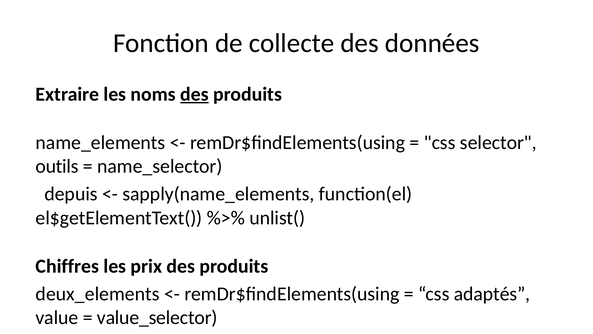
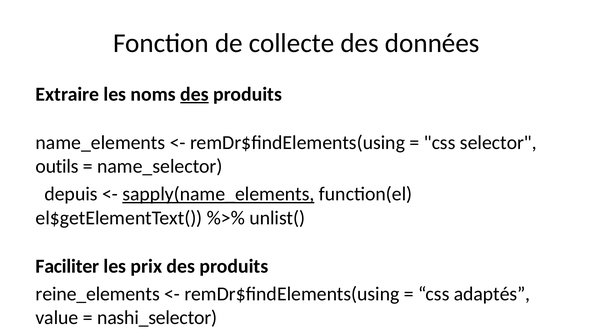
sapply(name_elements underline: none -> present
Chiffres at (67, 266): Chiffres -> Faciliter
deux_elements: deux_elements -> reine_elements
value_selector: value_selector -> nashi_selector
